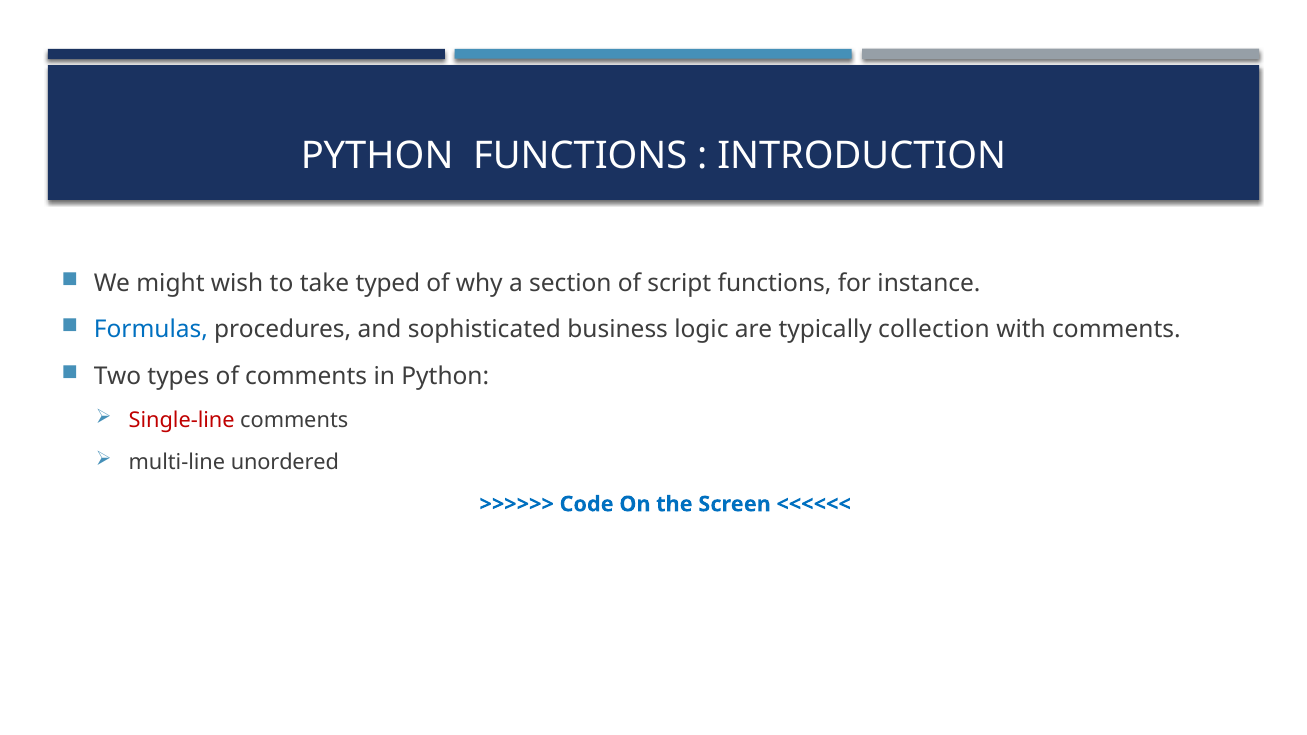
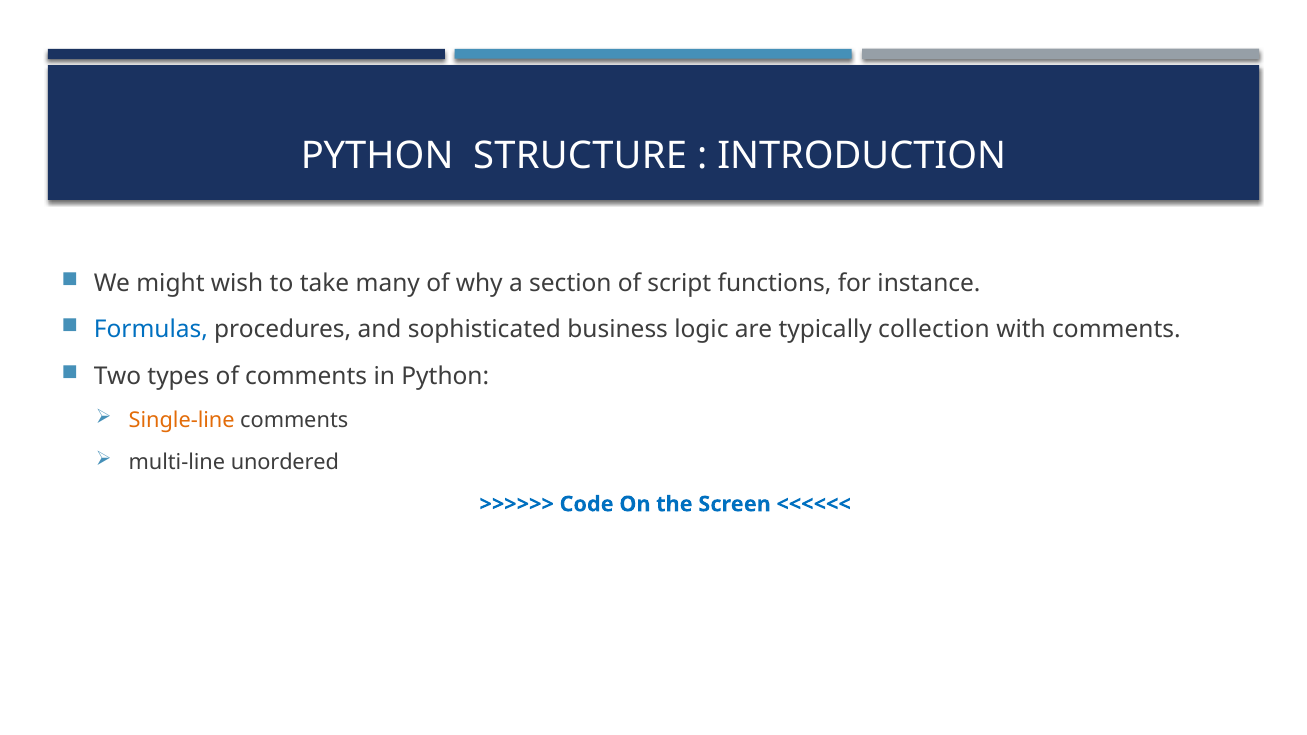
PYTHON FUNCTIONS: FUNCTIONS -> STRUCTURE
typed: typed -> many
Single-line colour: red -> orange
